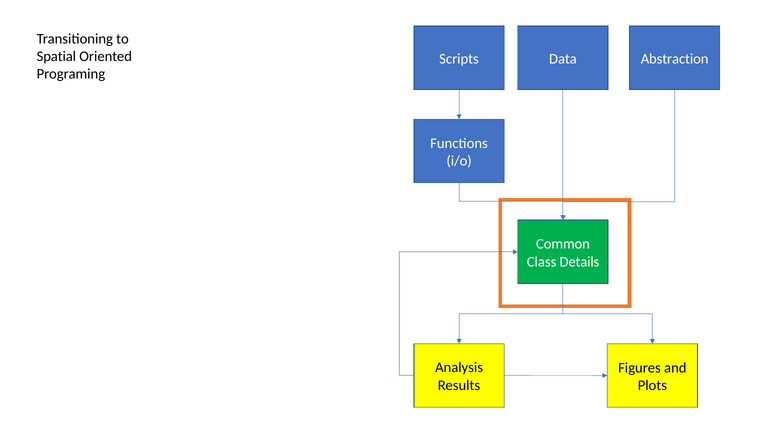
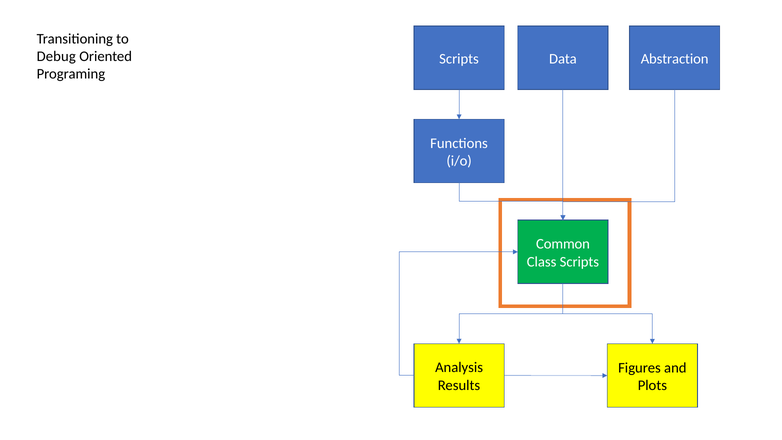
Spatial: Spatial -> Debug
Class Details: Details -> Scripts
